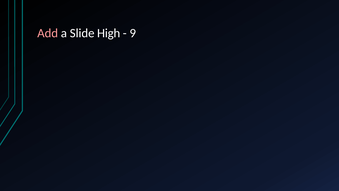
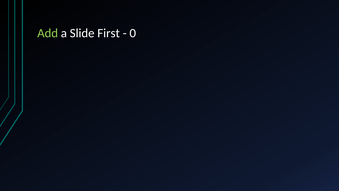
Add colour: pink -> light green
High: High -> First
9: 9 -> 0
